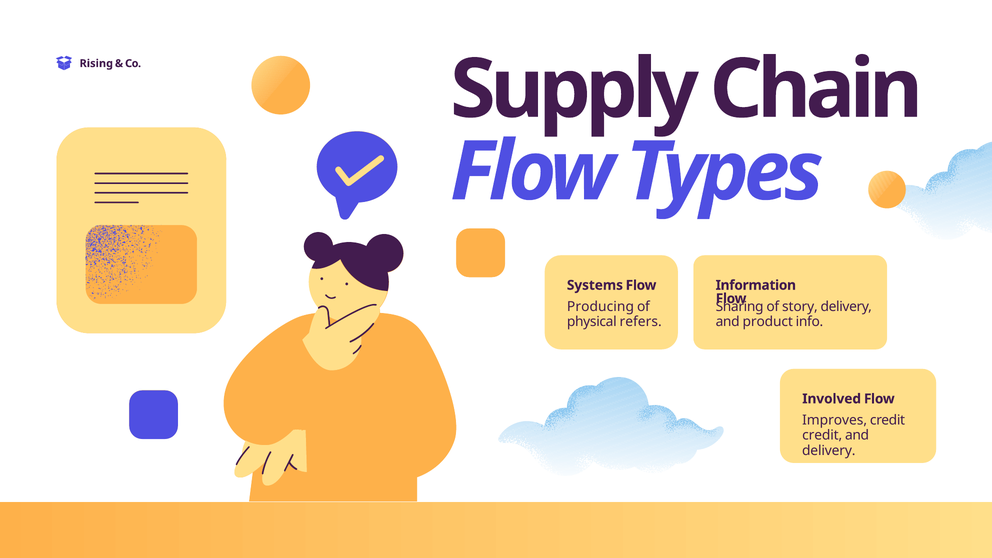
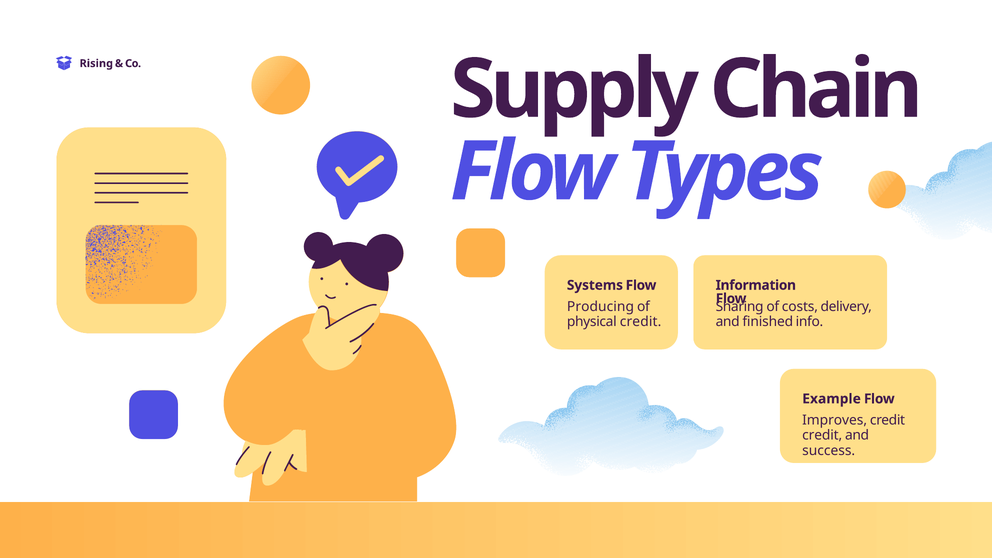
story: story -> costs
physical refers: refers -> credit
product: product -> finished
Involved: Involved -> Example
delivery at (829, 451): delivery -> success
